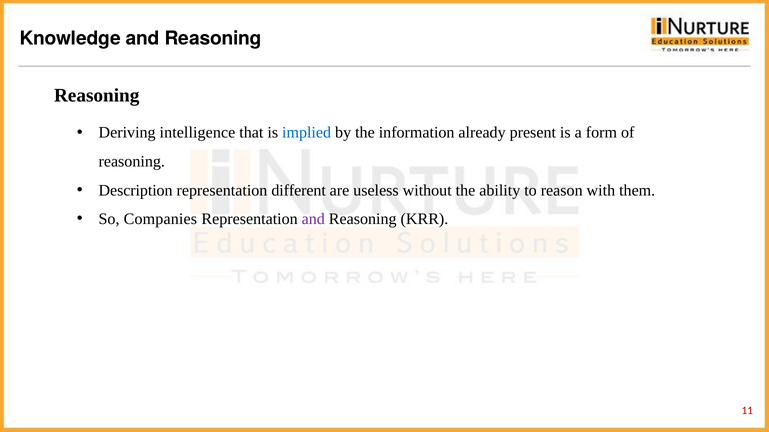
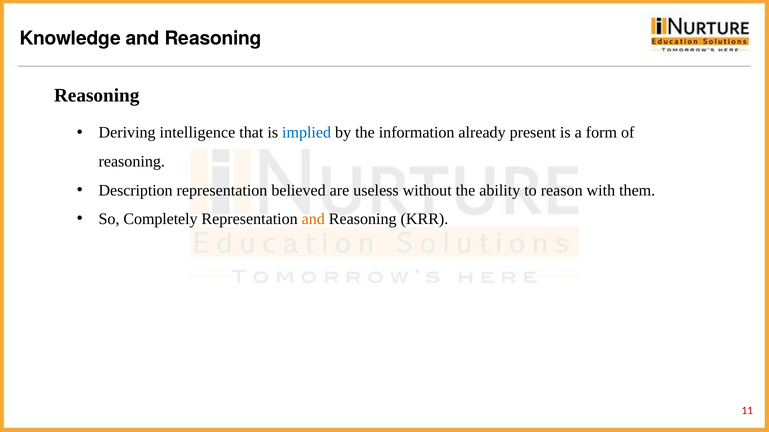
different: different -> believed
Companies: Companies -> Completely
and at (313, 219) colour: purple -> orange
